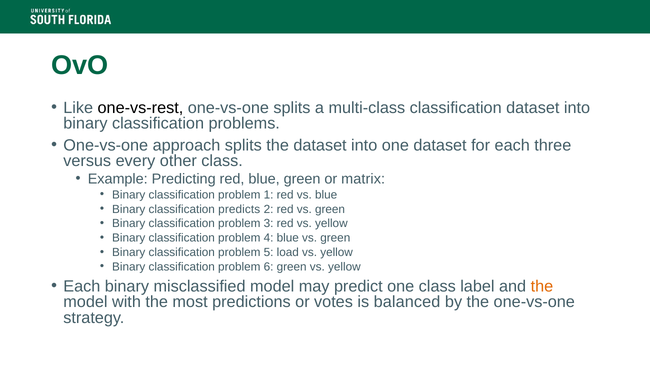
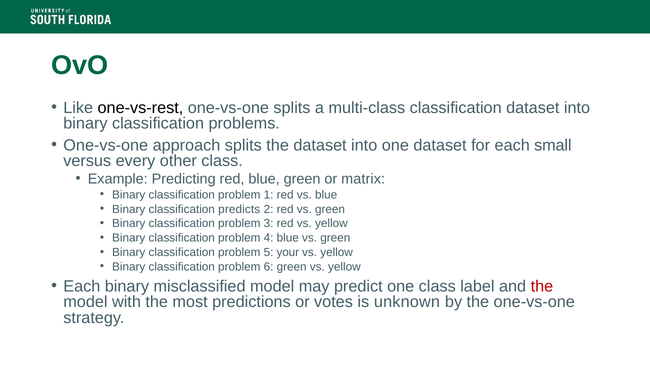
three: three -> small
load: load -> your
the at (542, 287) colour: orange -> red
balanced: balanced -> unknown
